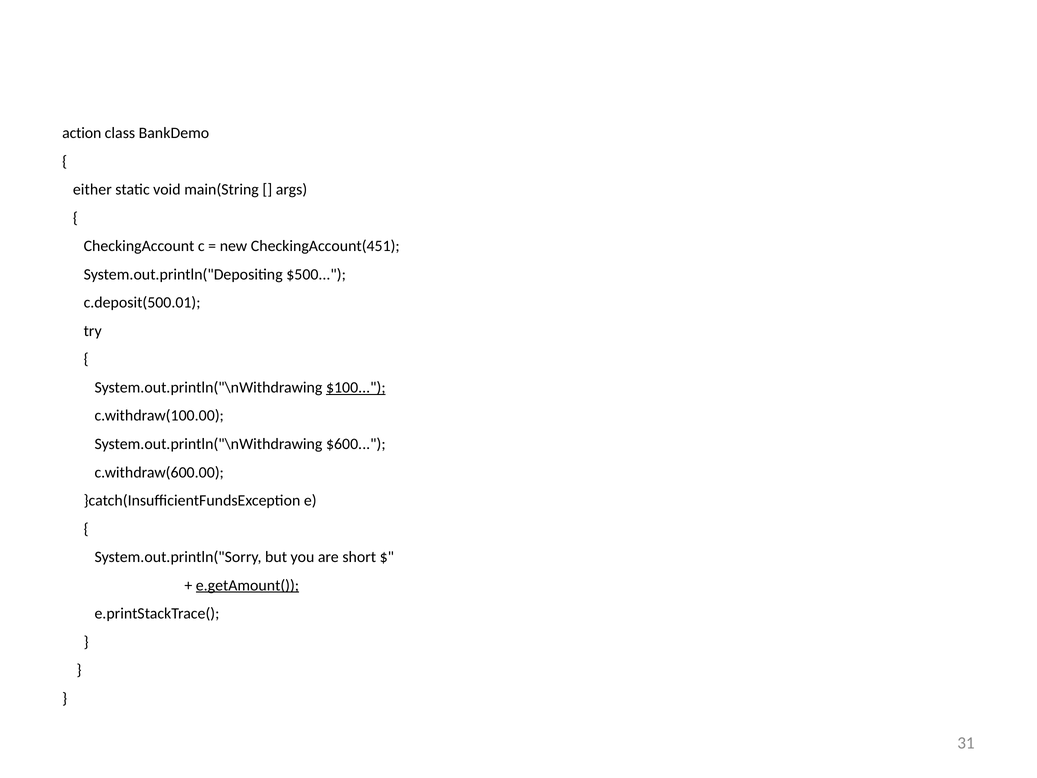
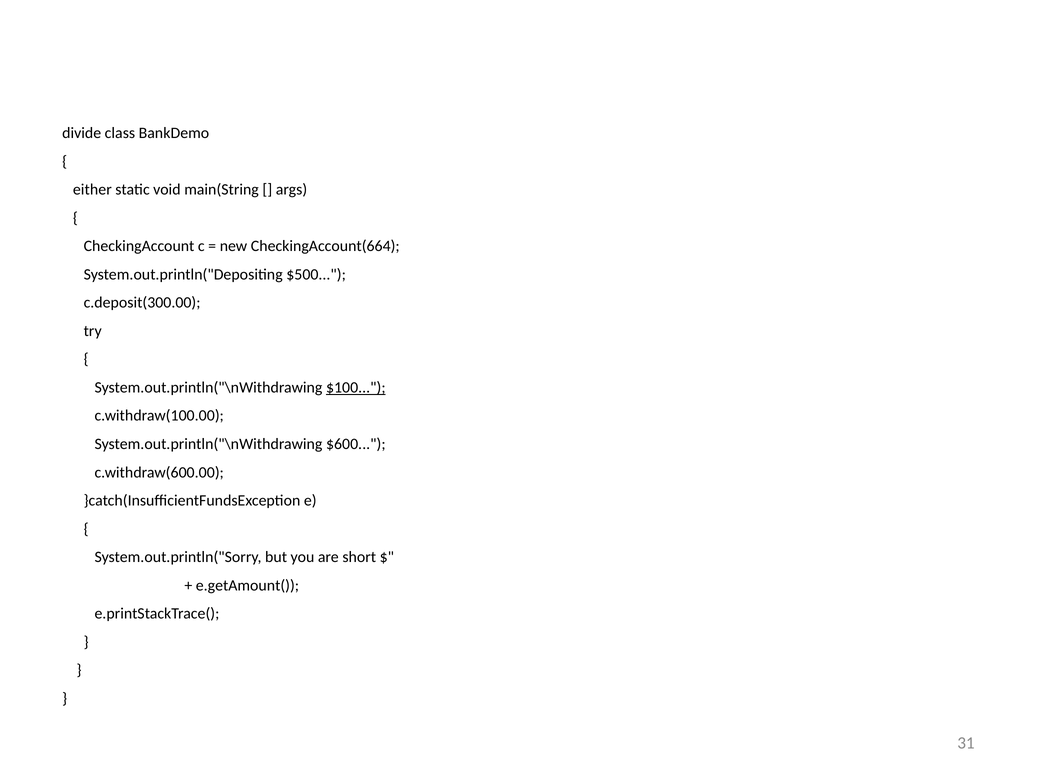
action: action -> divide
CheckingAccount(451: CheckingAccount(451 -> CheckingAccount(664
c.deposit(500.01: c.deposit(500.01 -> c.deposit(300.00
e.getAmount( underline: present -> none
